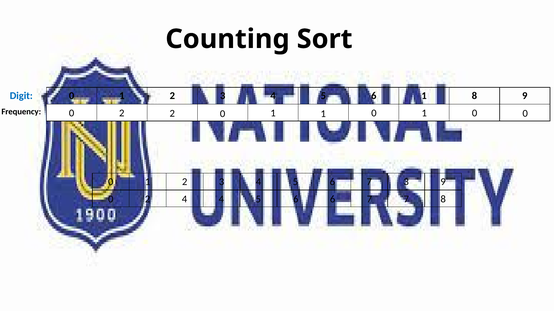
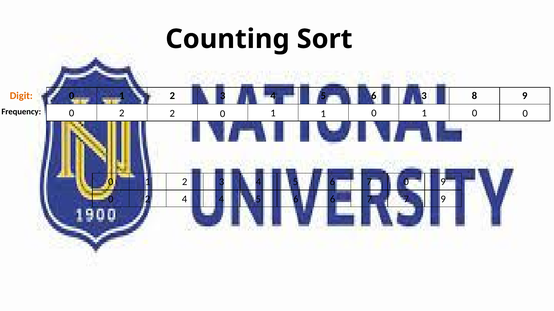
Digit colour: blue -> orange
6 1: 1 -> 3
7 3: 3 -> 0
7 8: 8 -> 9
